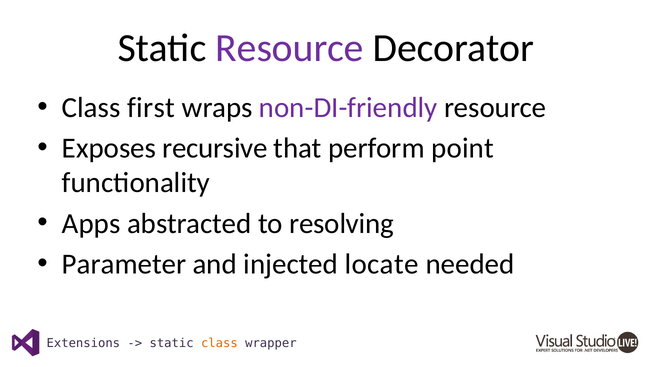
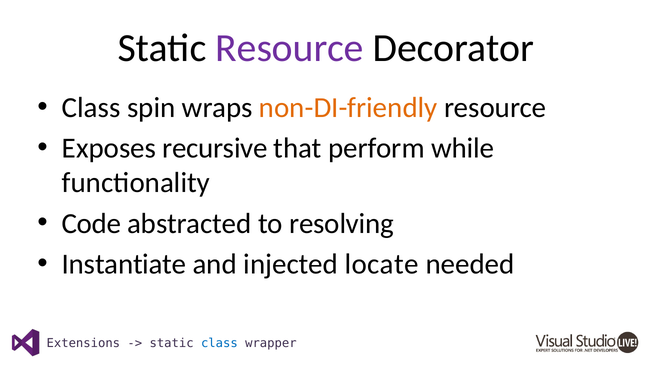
first: first -> spin
non-DI-friendly colour: purple -> orange
point: point -> while
Apps: Apps -> Code
Parameter: Parameter -> Instantiate
class at (219, 343) colour: orange -> blue
